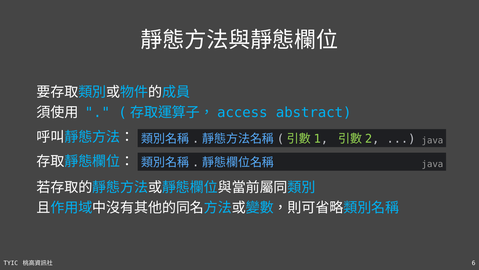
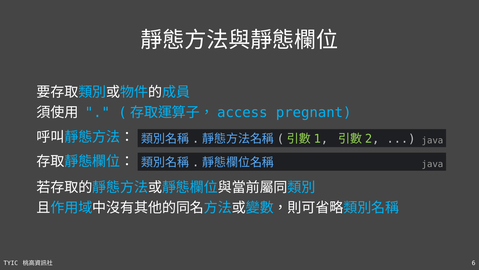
abstract: abstract -> pregnant
